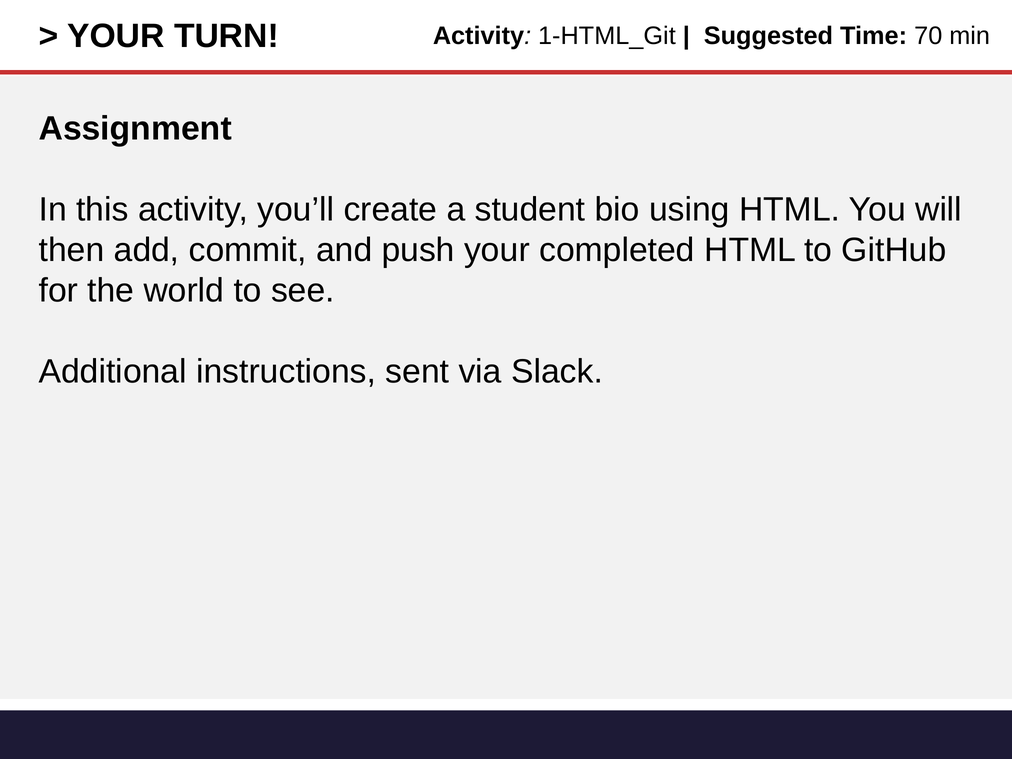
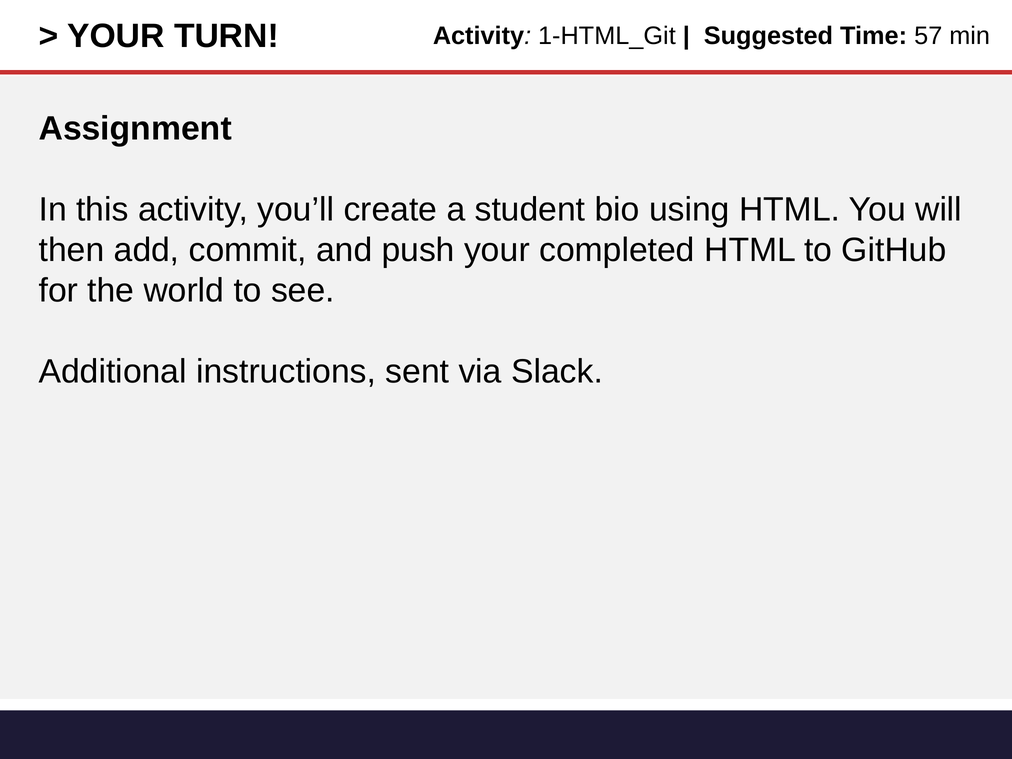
70: 70 -> 57
